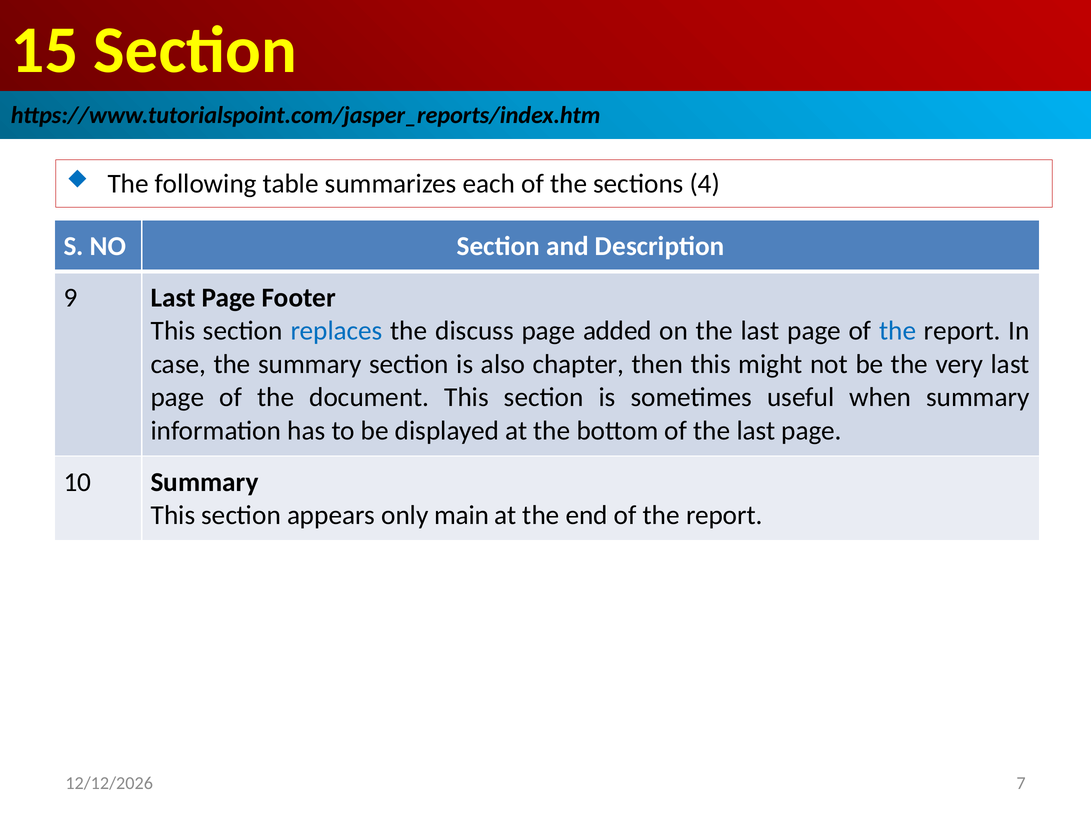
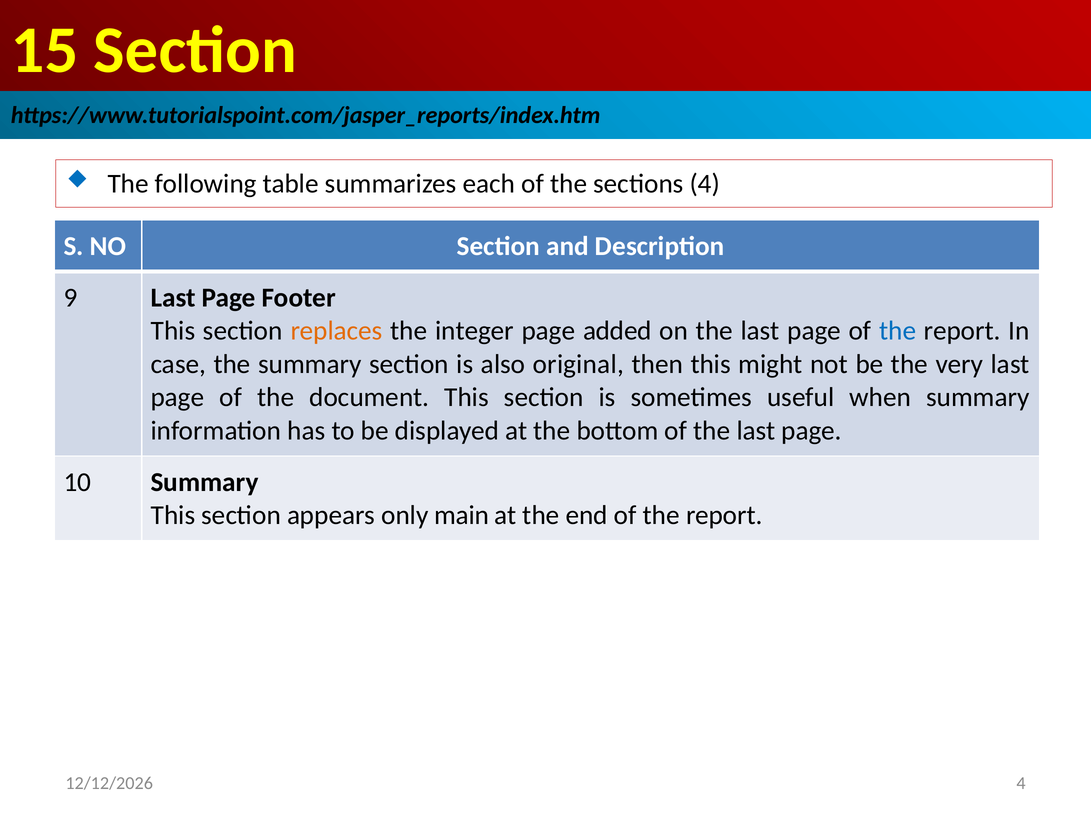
replaces colour: blue -> orange
discuss: discuss -> integer
chapter: chapter -> original
7 at (1021, 784): 7 -> 4
